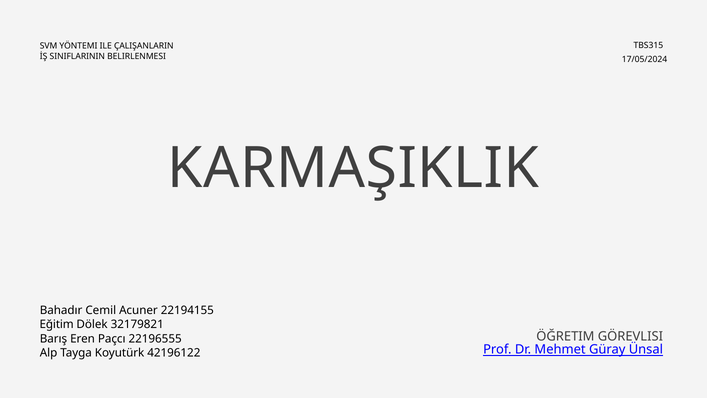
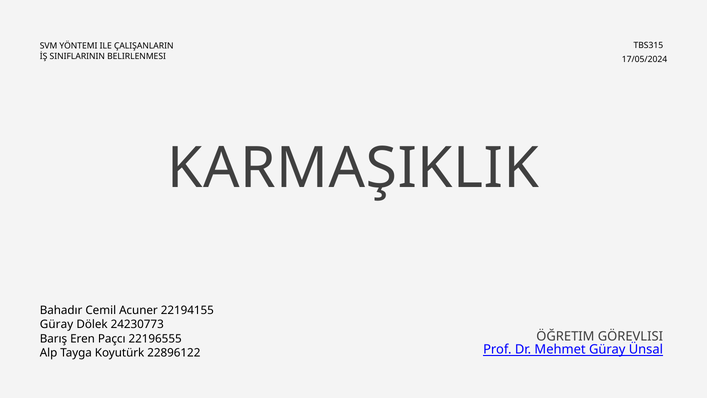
Eğitim at (57, 324): Eğitim -> Güray
32179821: 32179821 -> 24230773
42196122: 42196122 -> 22896122
